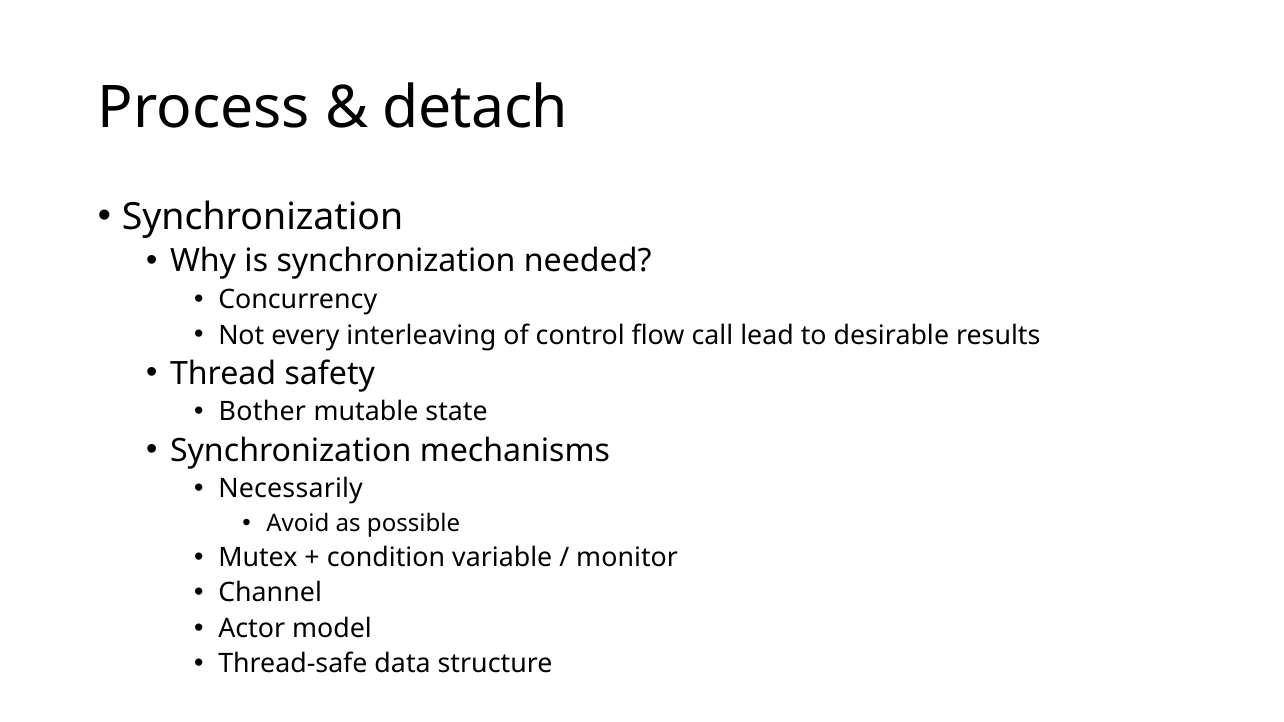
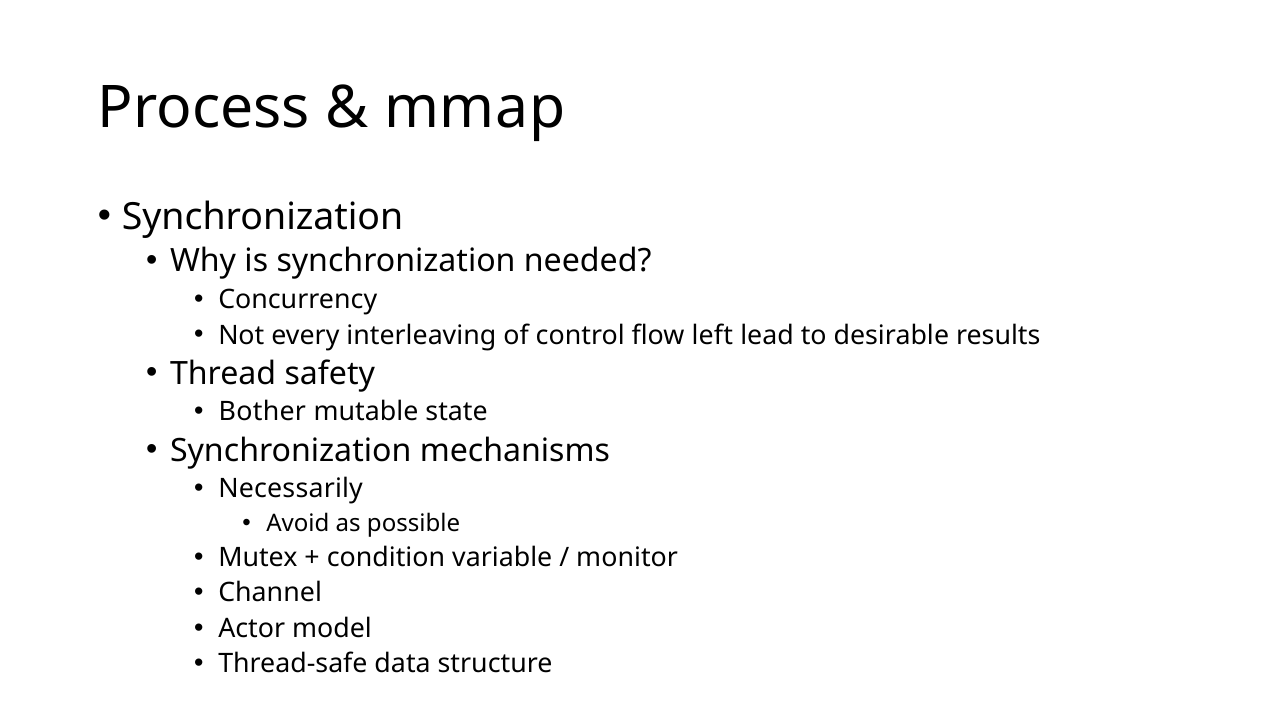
detach: detach -> mmap
call: call -> left
